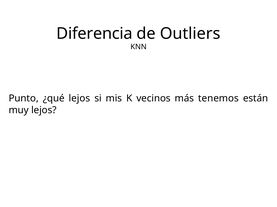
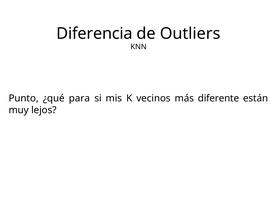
¿qué lejos: lejos -> para
tenemos: tenemos -> diferente
